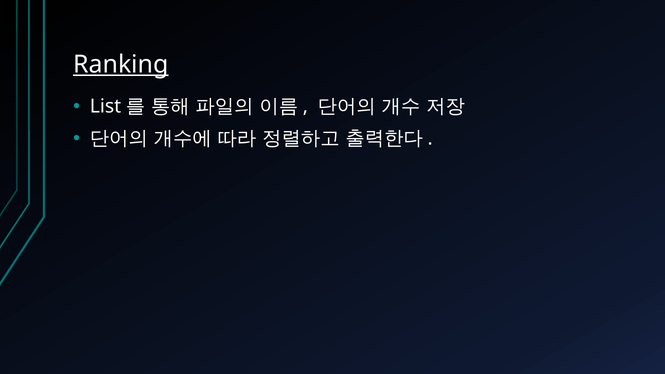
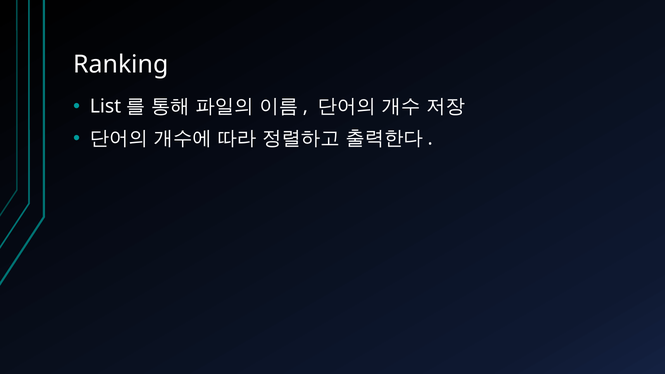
Ranking underline: present -> none
